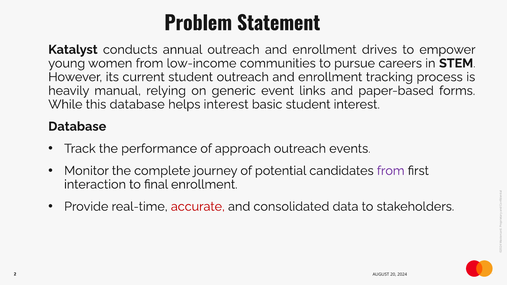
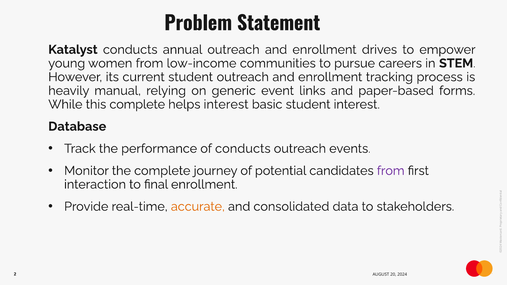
this database: database -> complete
of approach: approach -> conducts
accurate colour: red -> orange
